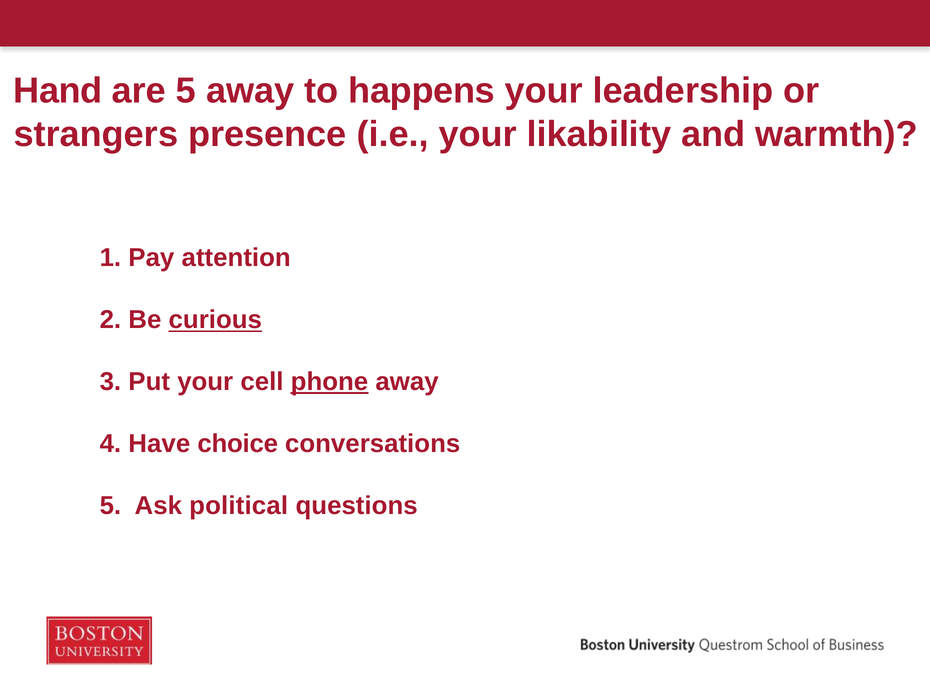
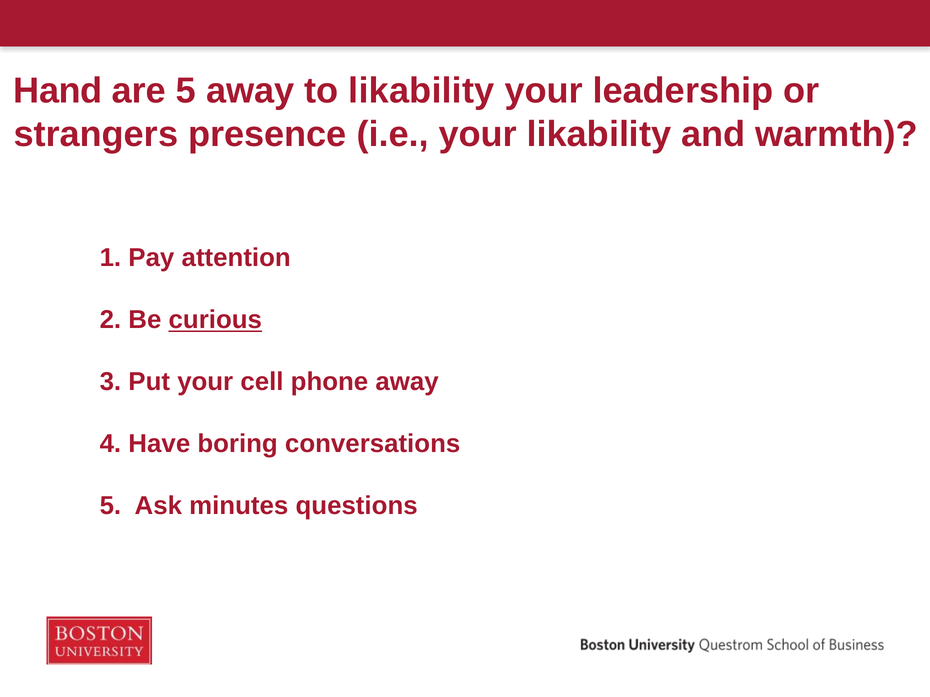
to happens: happens -> likability
phone underline: present -> none
choice: choice -> boring
political: political -> minutes
